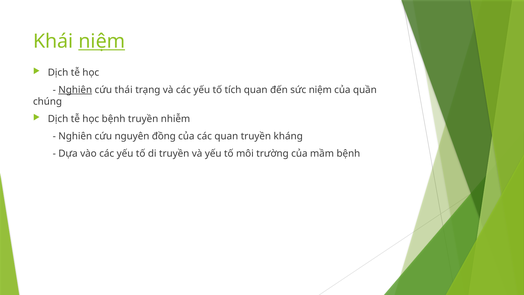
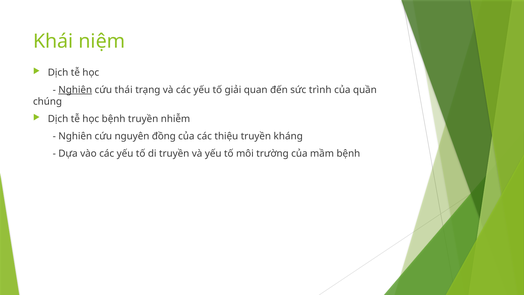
niệm at (102, 41) underline: present -> none
tích: tích -> giải
sức niệm: niệm -> trình
các quan: quan -> thiệu
